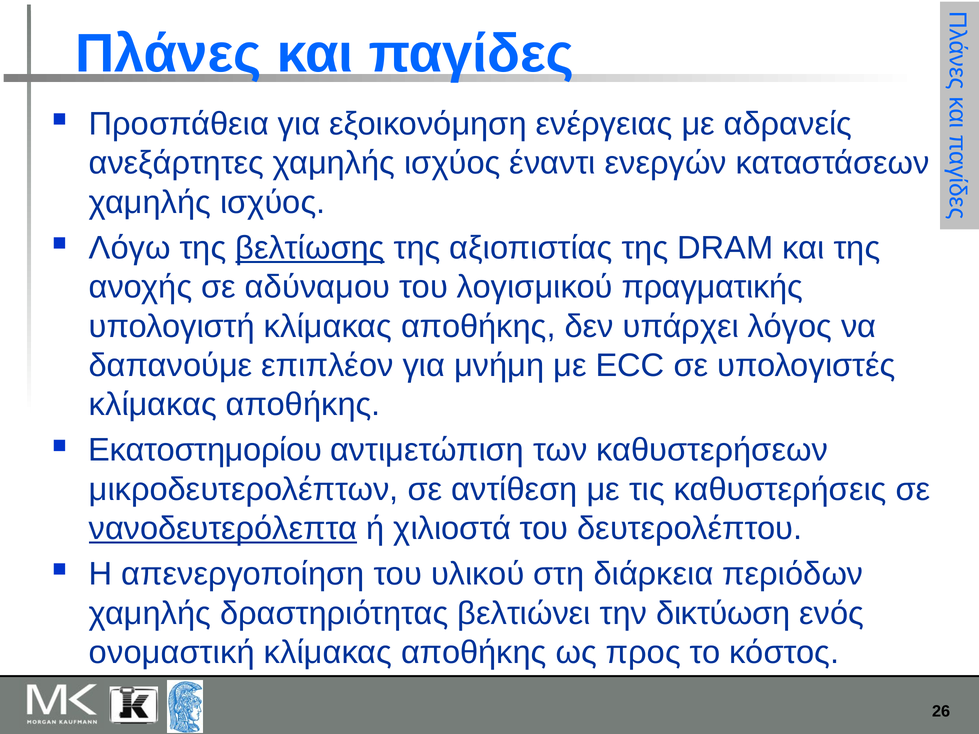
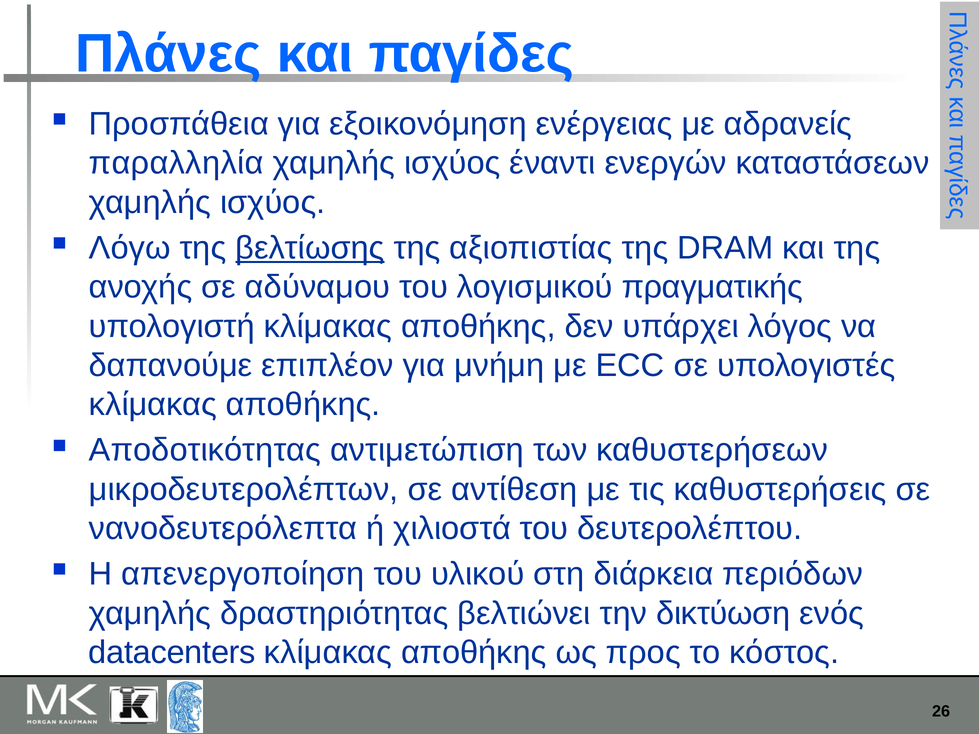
ανεξάρτητες: ανεξάρτητες -> παραλληλία
Εκατοστημορίου: Εκατοστημορίου -> Αποδοτικότητας
νανοδευτερόλεπτα underline: present -> none
ονομαστική: ονομαστική -> datacenters
